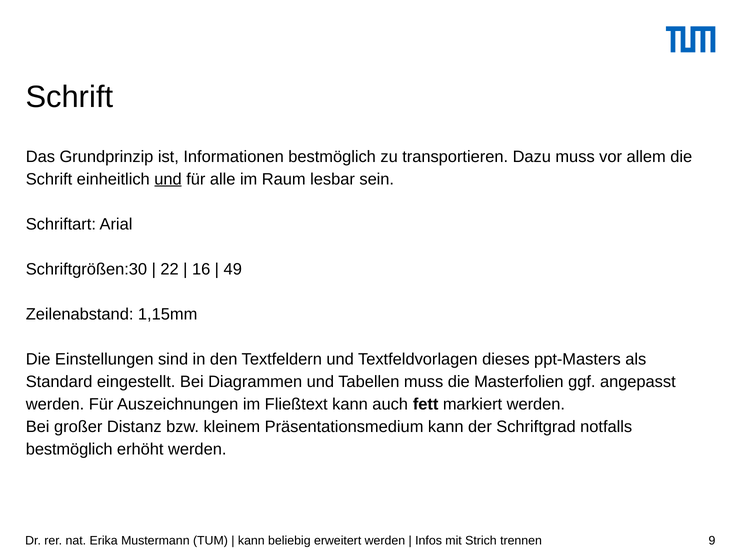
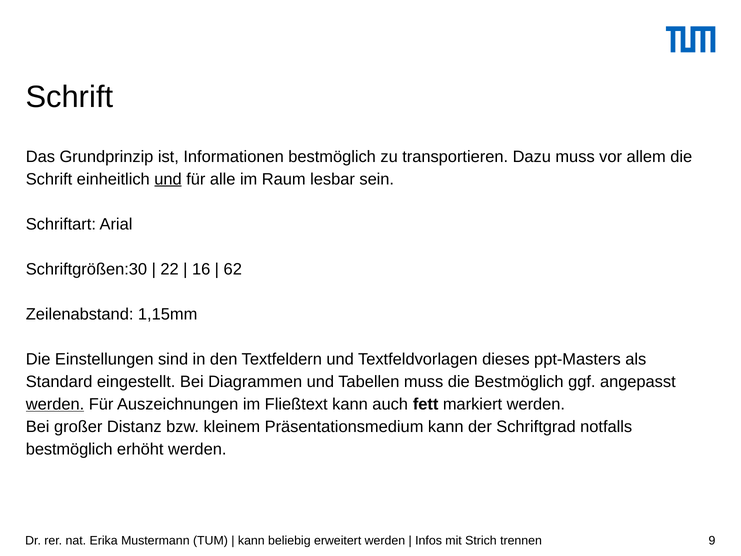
49: 49 -> 62
die Masterfolien: Masterfolien -> Bestmöglich
werden at (55, 404) underline: none -> present
